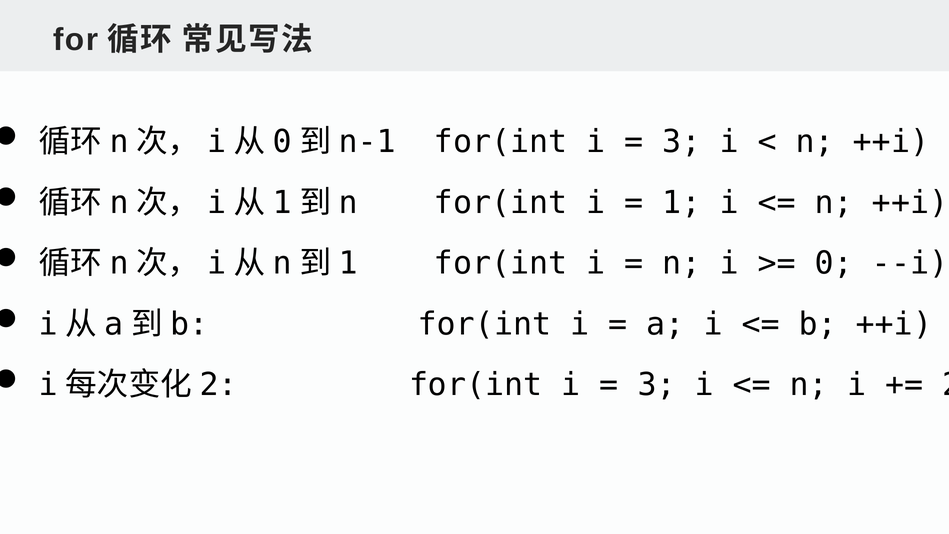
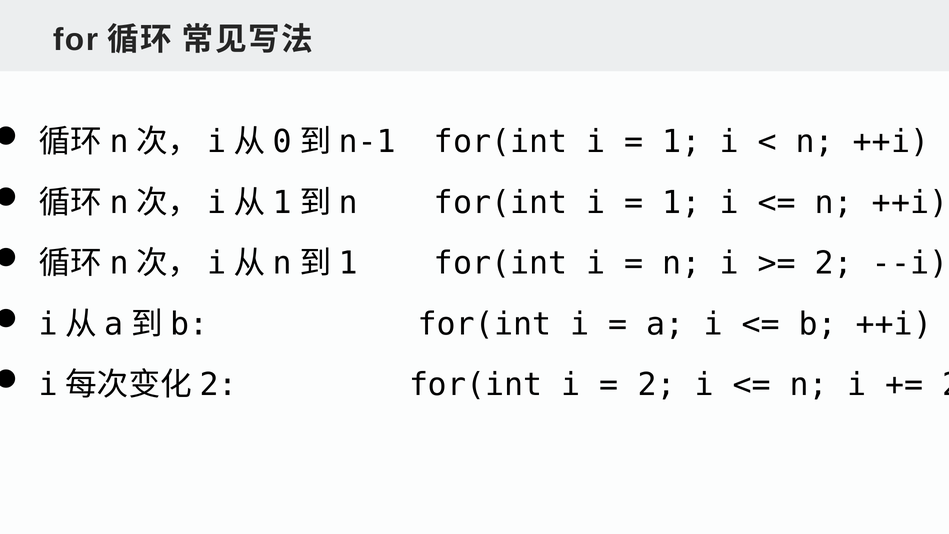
3 at (682, 142): 3 -> 1
0 at (834, 263): 0 -> 2
3 at (657, 385): 3 -> 2
